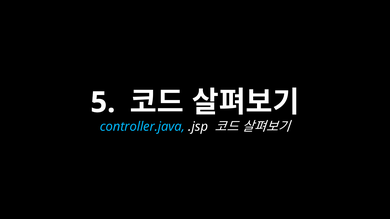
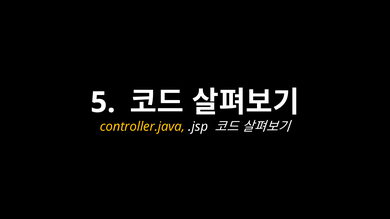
controller.java colour: light blue -> yellow
